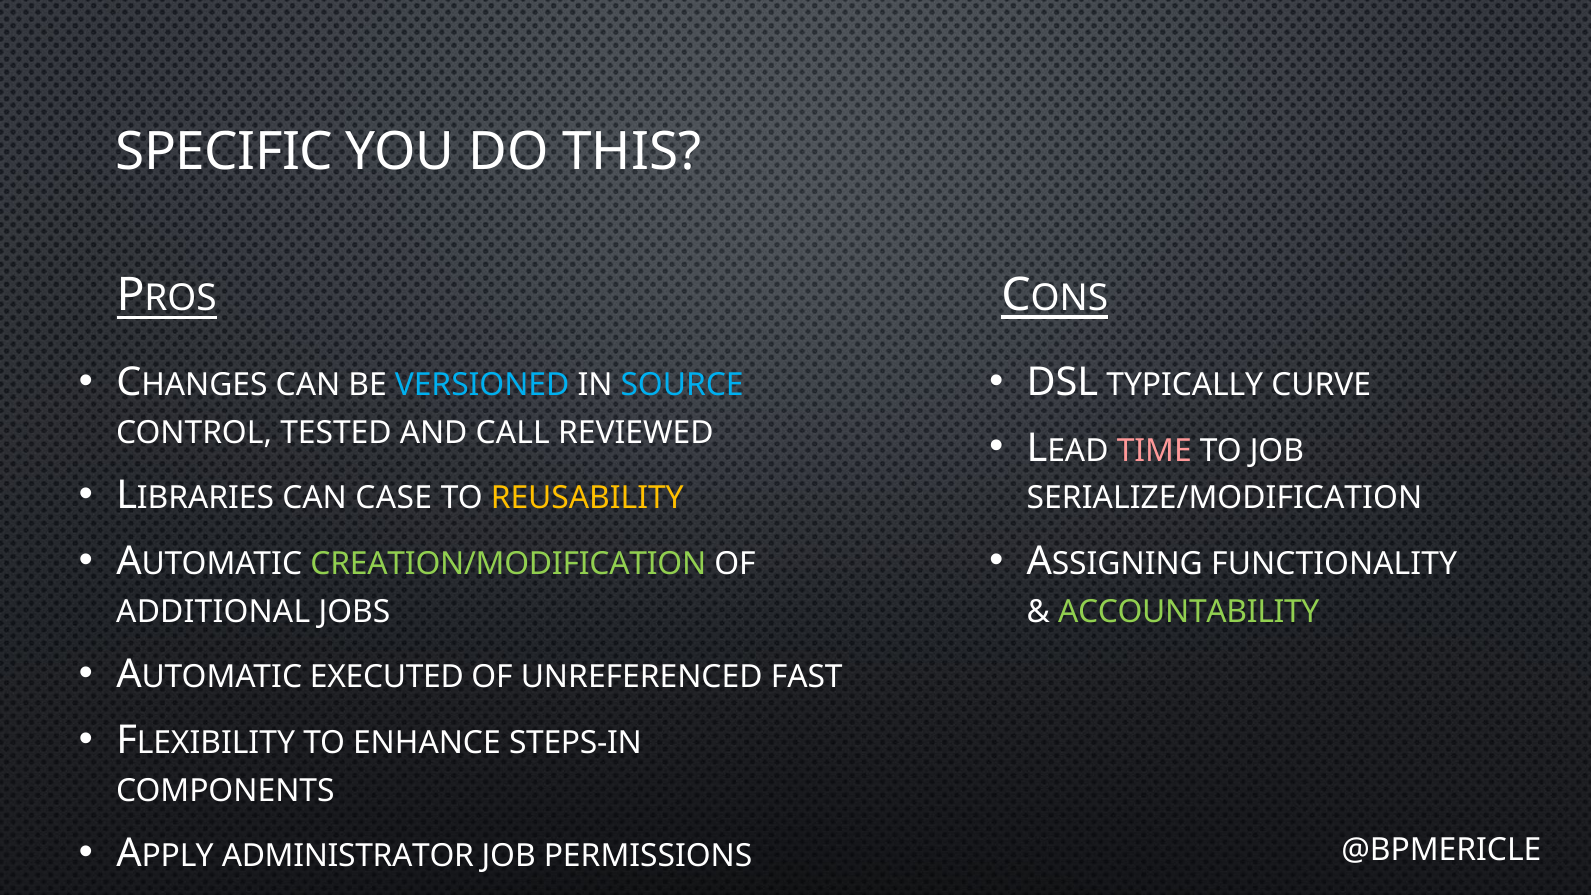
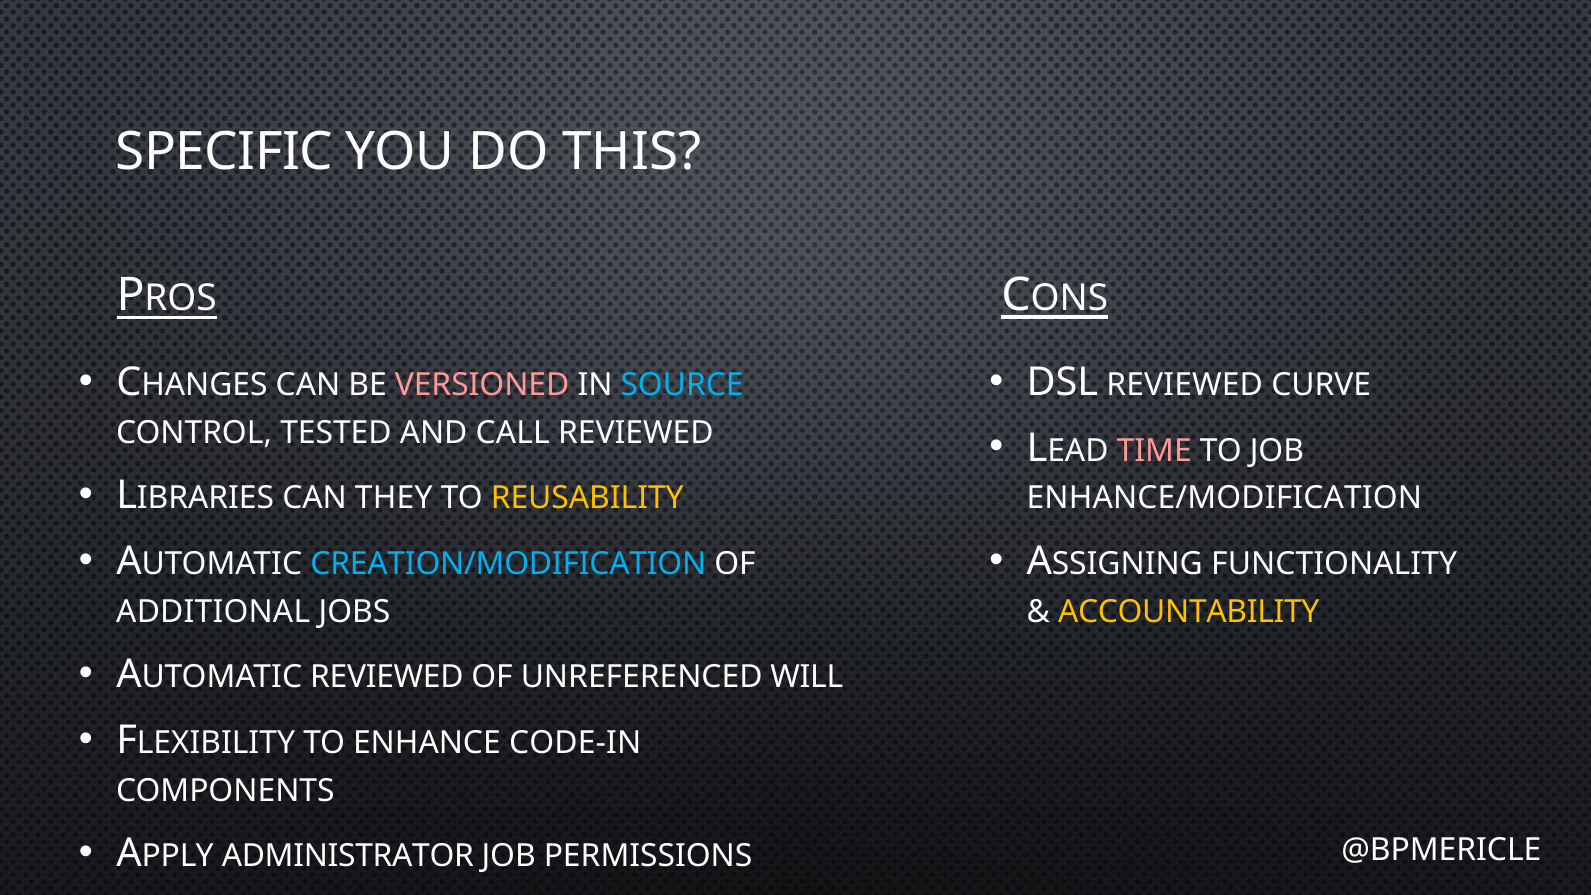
VERSIONED colour: light blue -> pink
DSL TYPICALLY: TYPICALLY -> REVIEWED
CASE: CASE -> THEY
SERIALIZE/MODIFICATION: SERIALIZE/MODIFICATION -> ENHANCE/MODIFICATION
CREATION/MODIFICATION colour: light green -> light blue
ACCOUNTABILITY colour: light green -> yellow
EXECUTED at (387, 677): EXECUTED -> REVIEWED
FAST: FAST -> WILL
STEPS-IN: STEPS-IN -> CODE-IN
